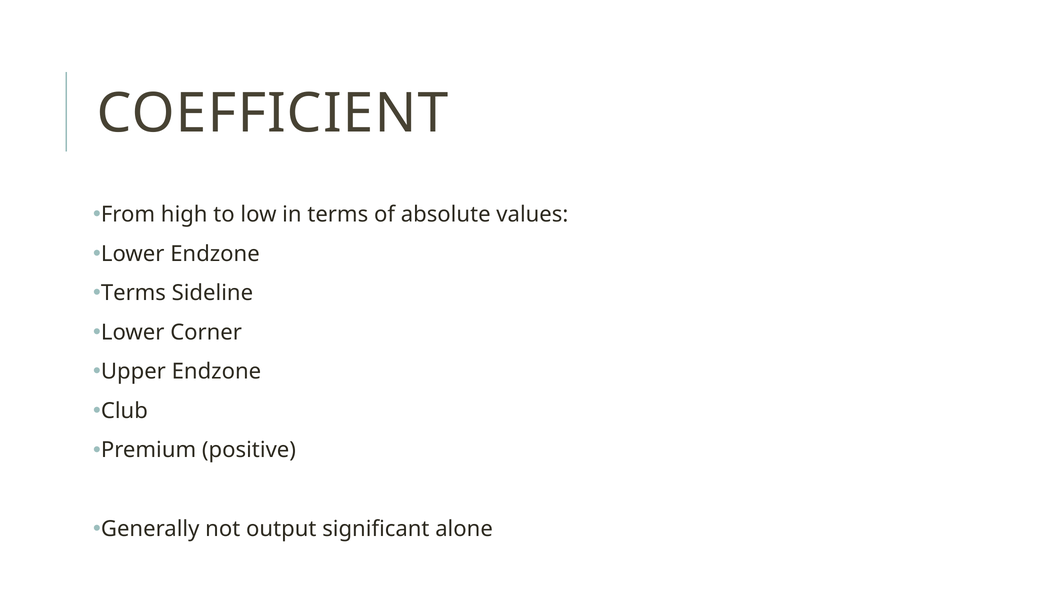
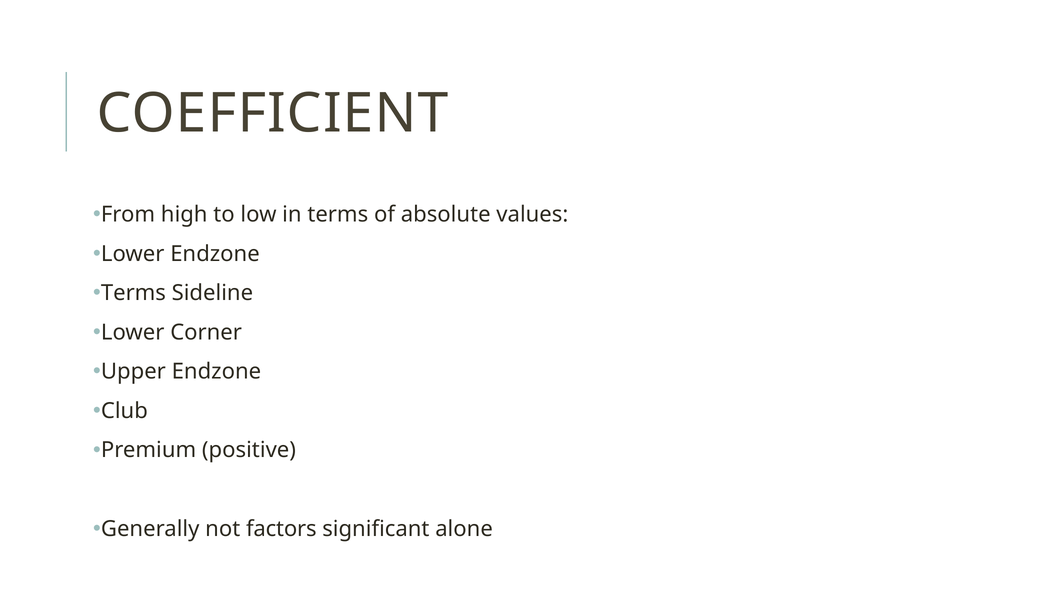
output: output -> factors
